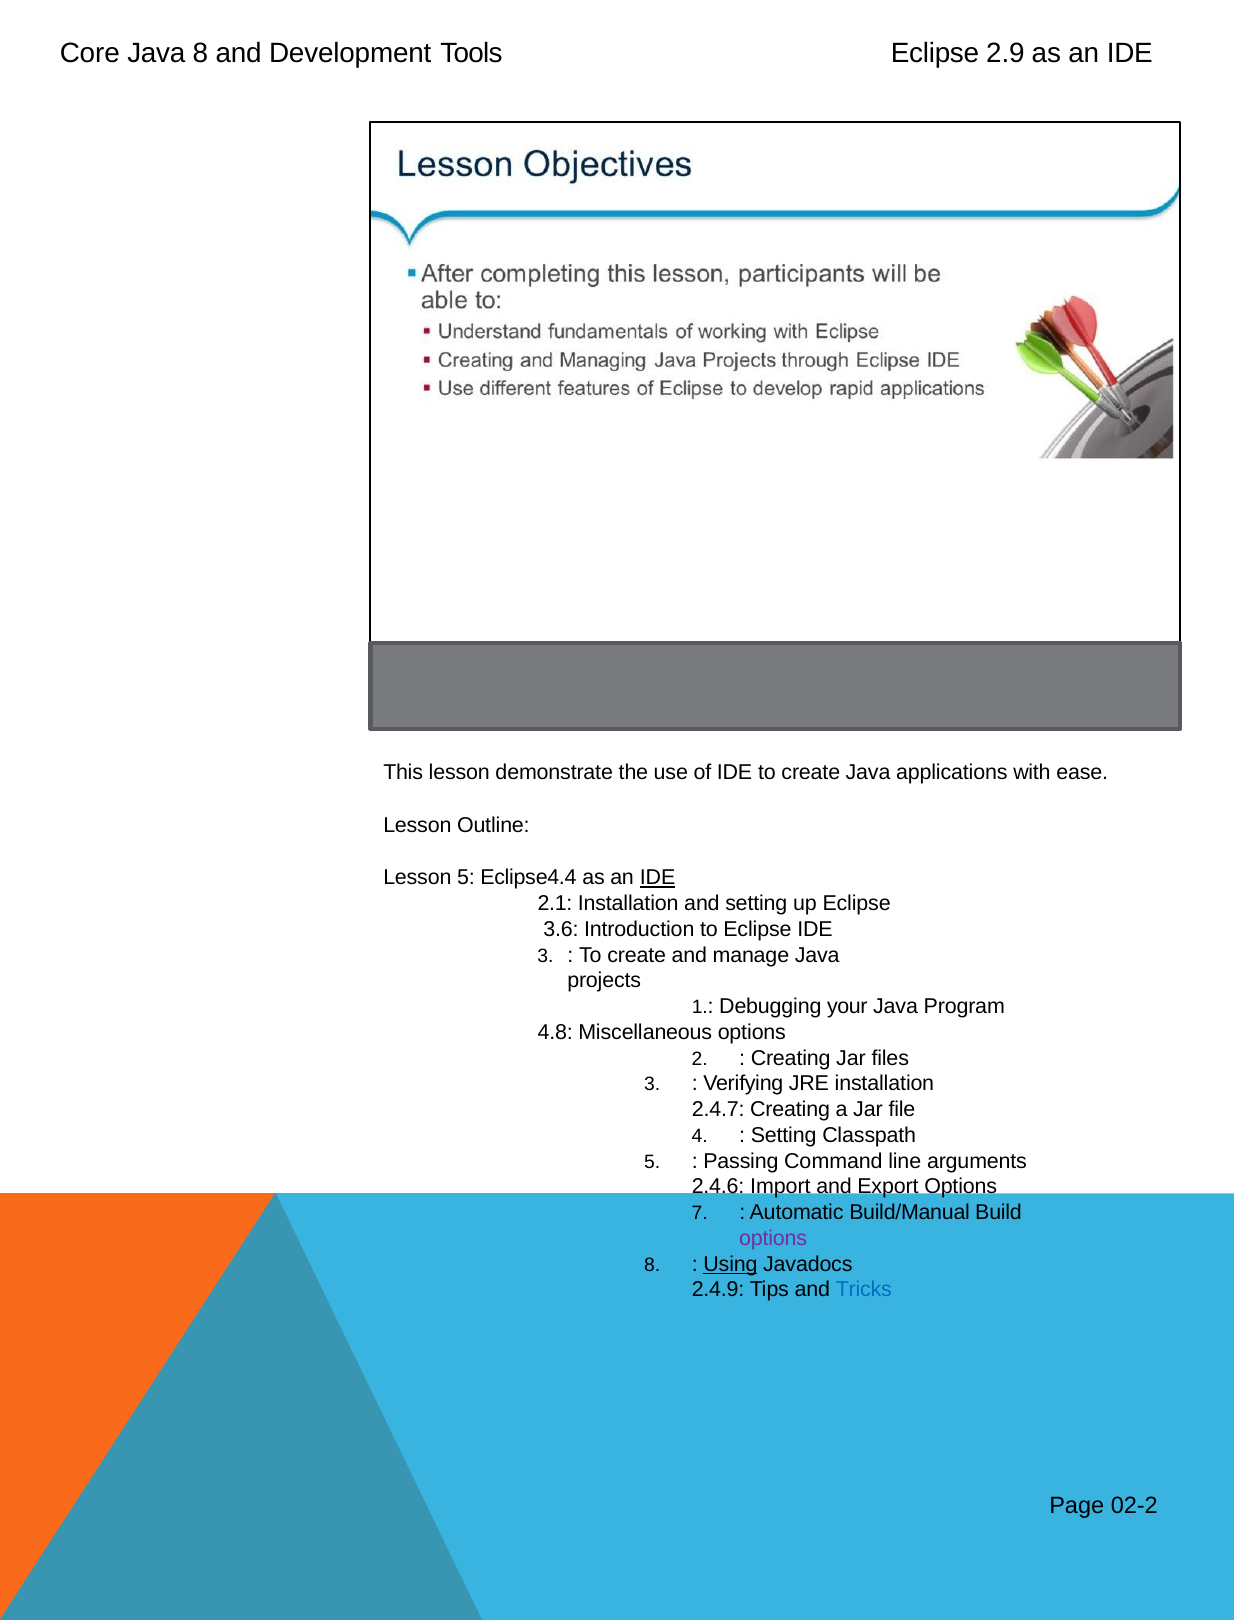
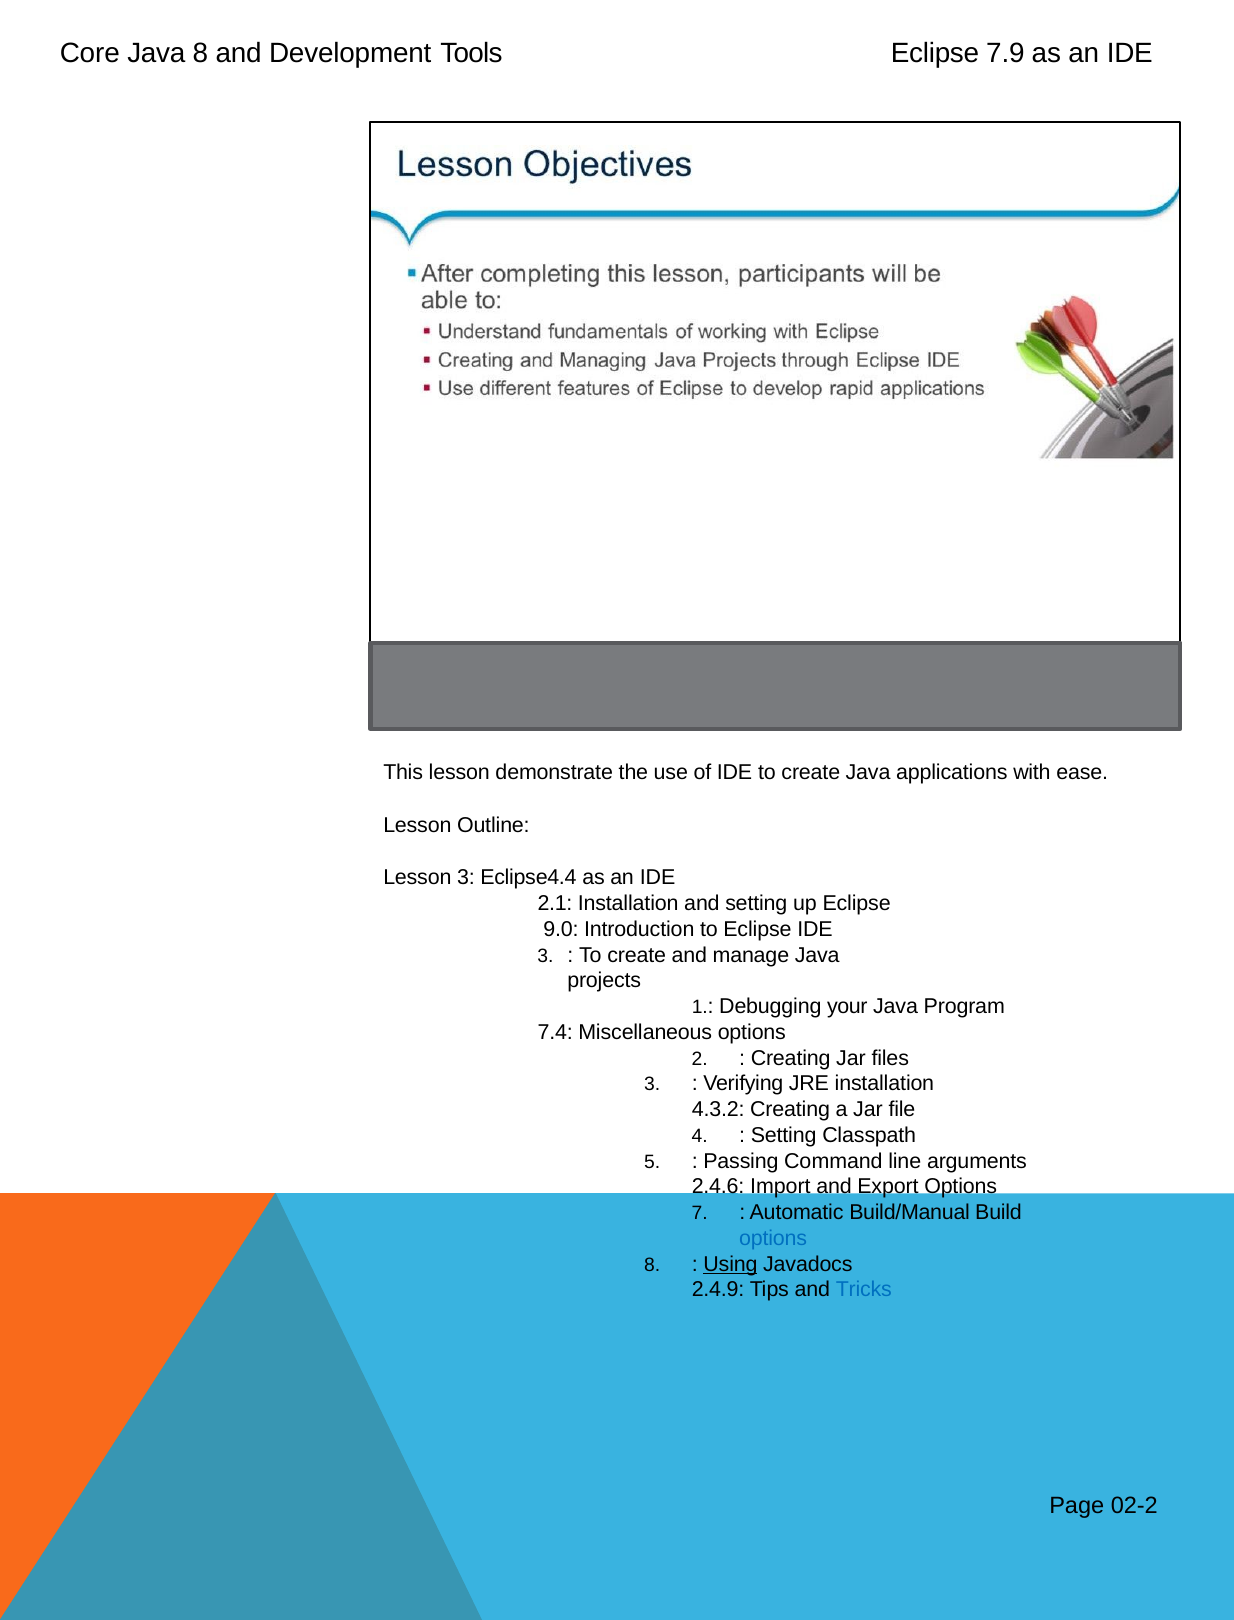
2.9: 2.9 -> 7.9
Lesson 5: 5 -> 3
IDE at (658, 877) underline: present -> none
3.6: 3.6 -> 9.0
4.8: 4.8 -> 7.4
2.4.7: 2.4.7 -> 4.3.2
options at (773, 1238) colour: purple -> blue
